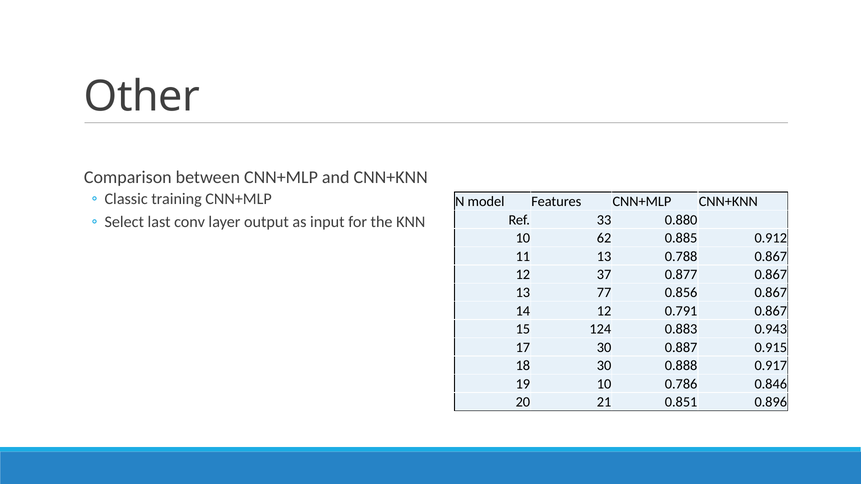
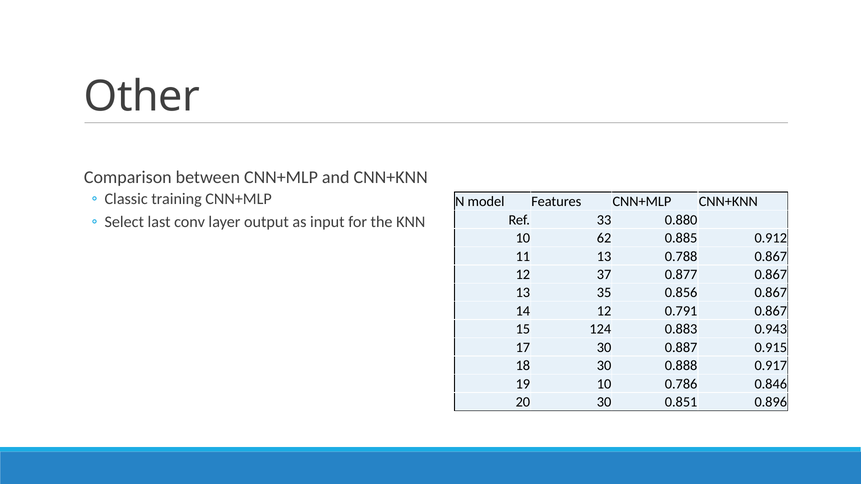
77: 77 -> 35
20 21: 21 -> 30
